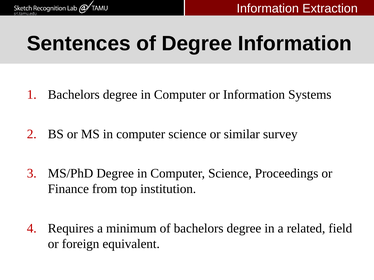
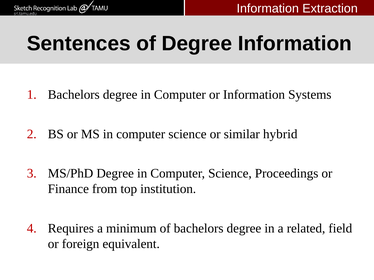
survey: survey -> hybrid
